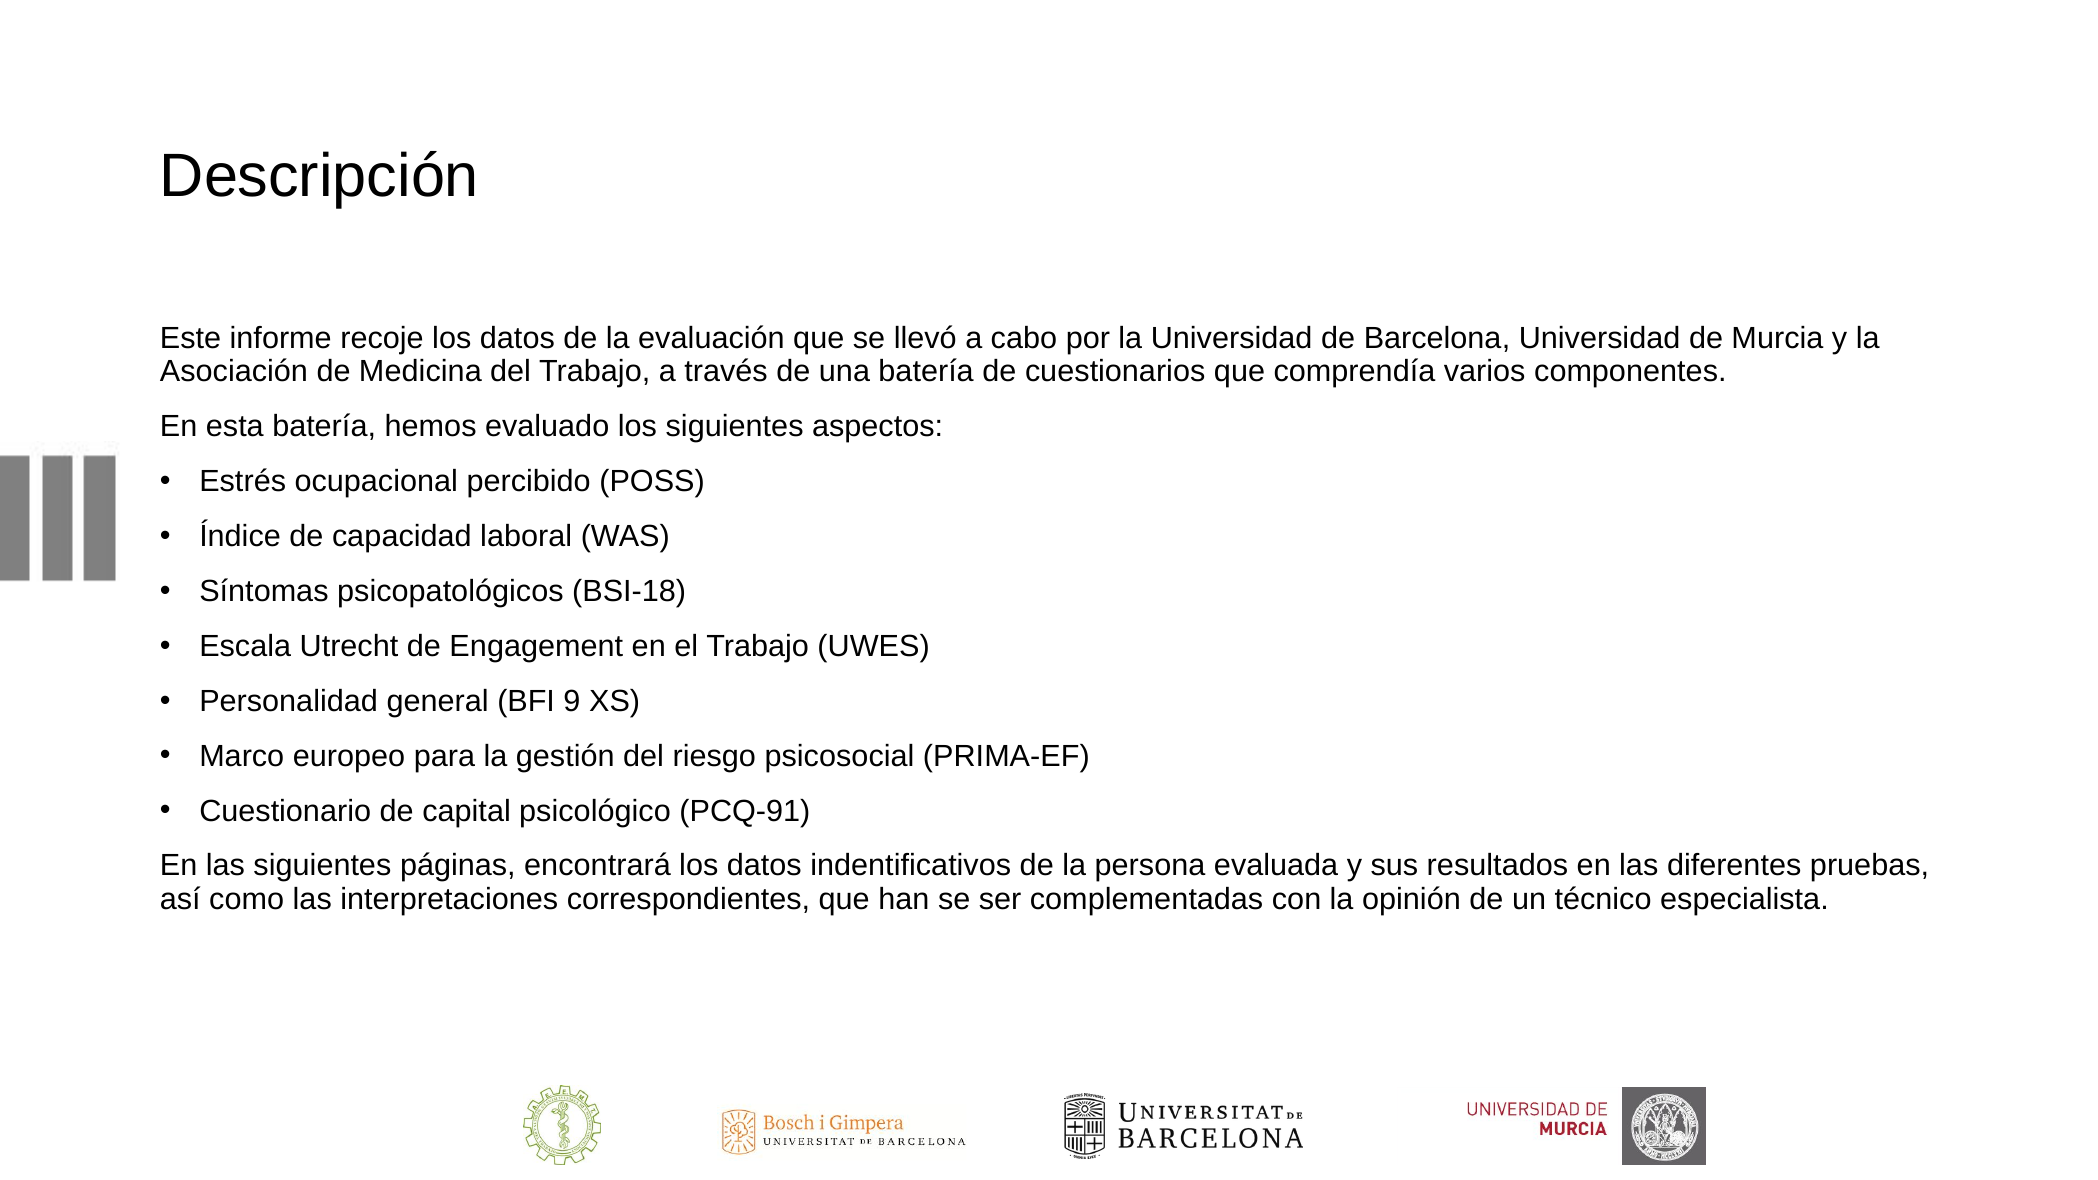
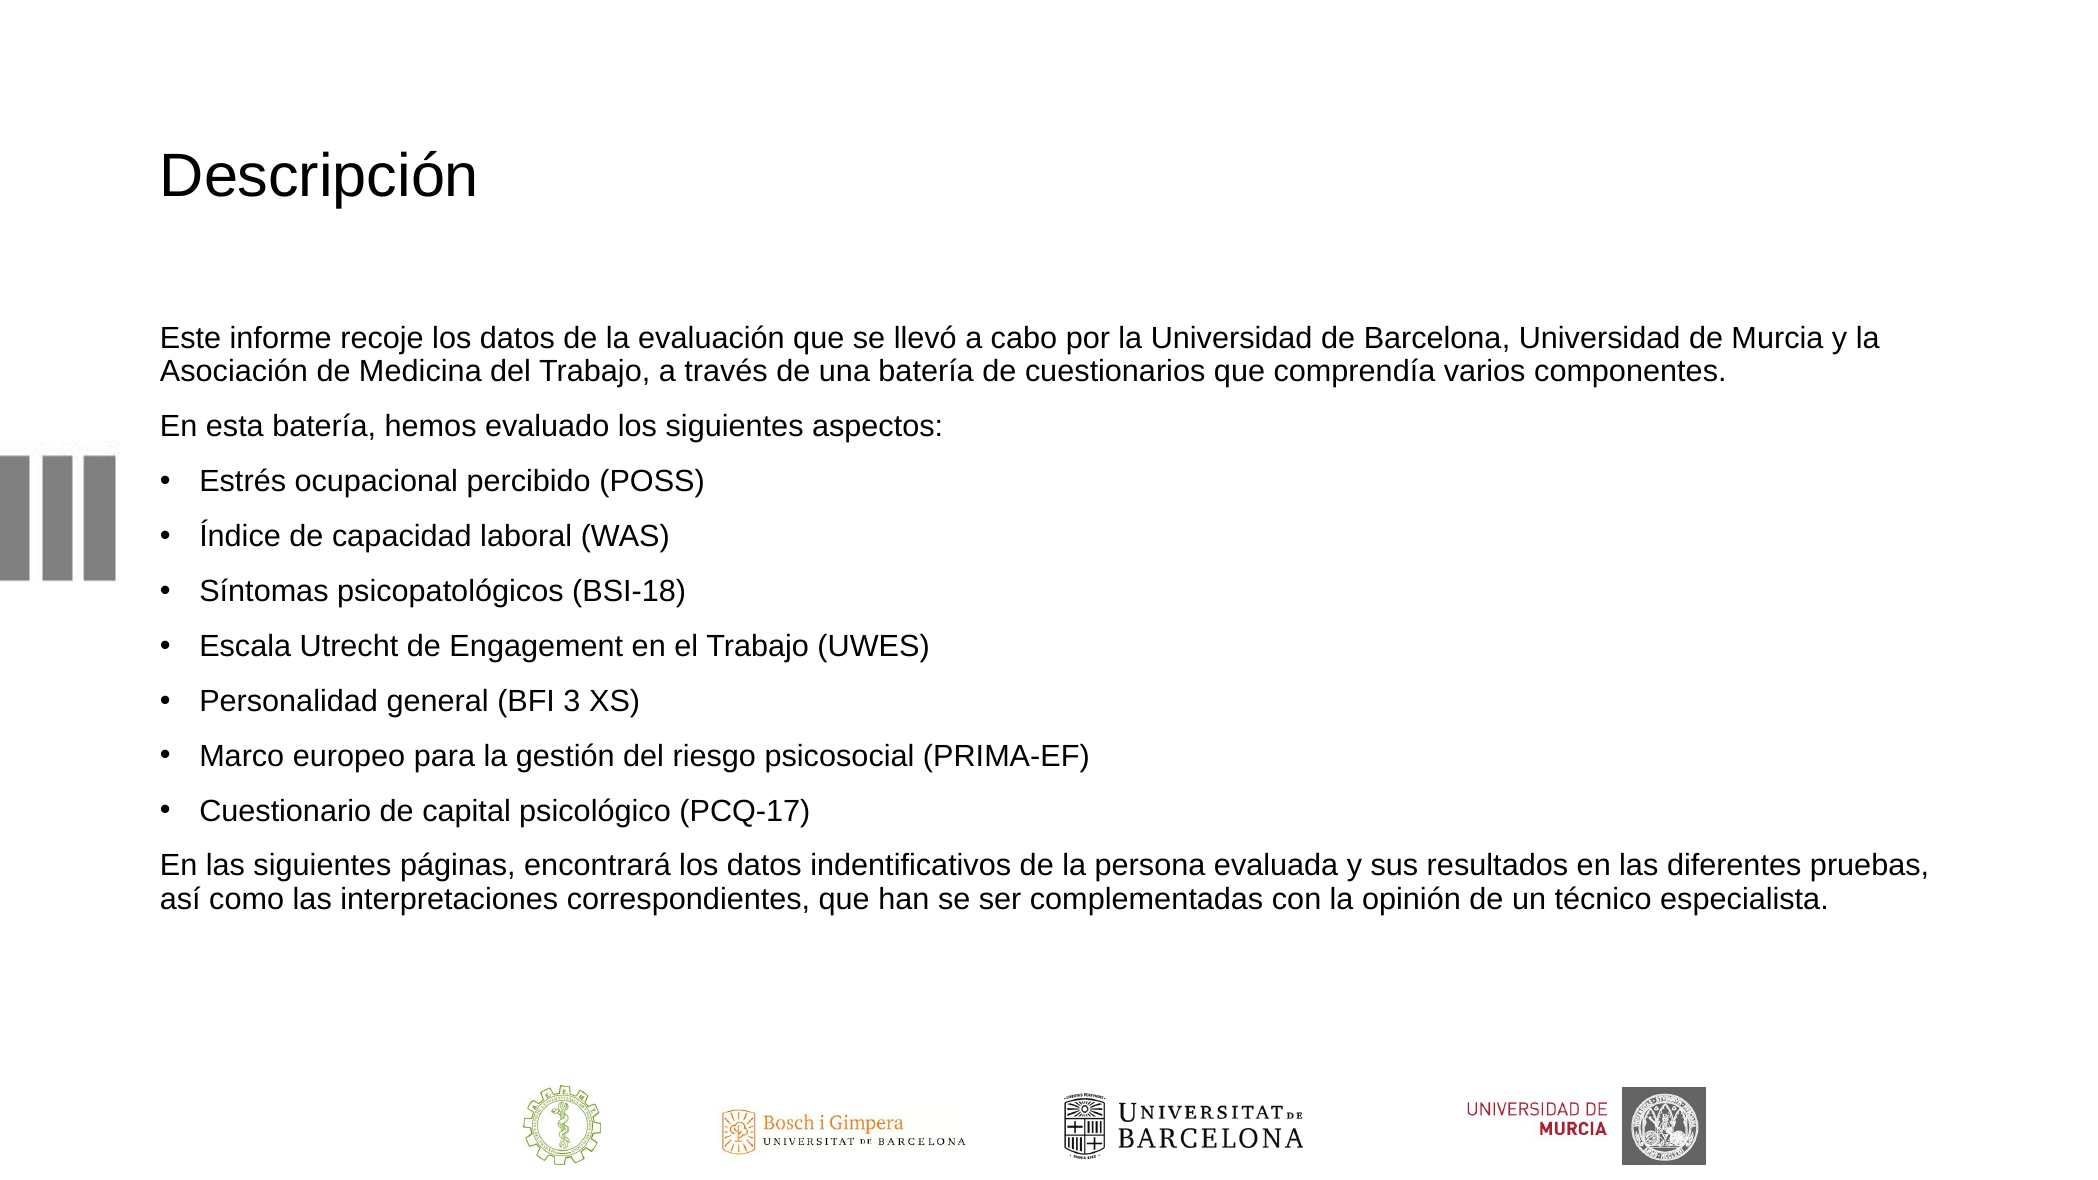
9: 9 -> 3
PCQ-91: PCQ-91 -> PCQ-17
